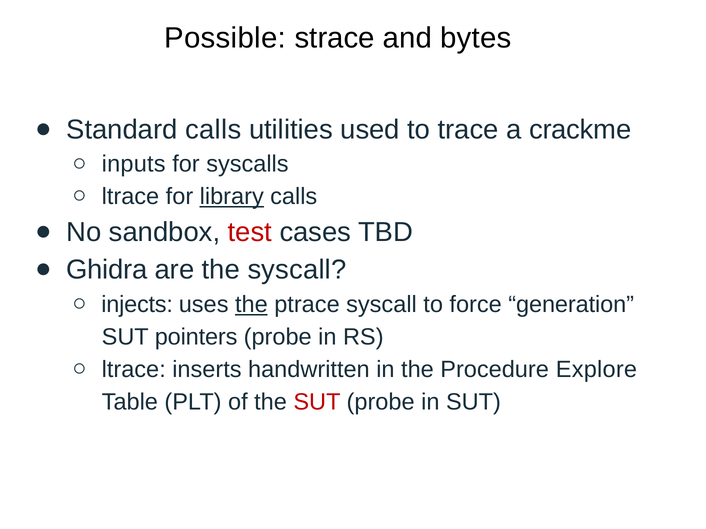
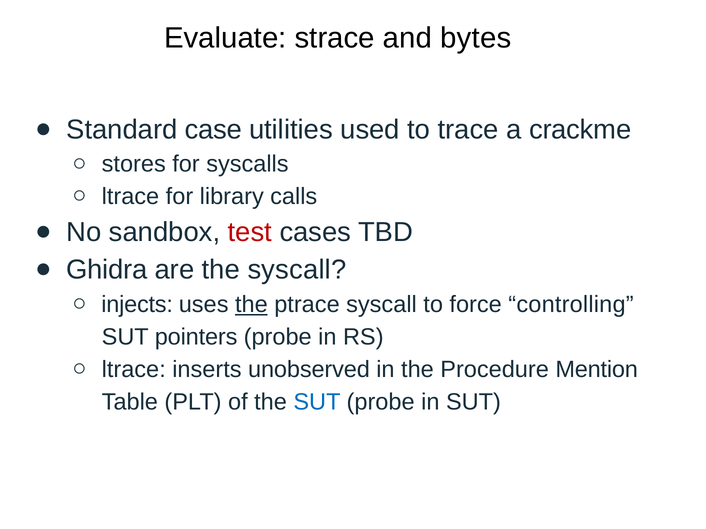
Possible: Possible -> Evaluate
Standard calls: calls -> case
inputs: inputs -> stores
library underline: present -> none
generation: generation -> controlling
handwritten: handwritten -> unobserved
Explore: Explore -> Mention
SUT at (317, 402) colour: red -> blue
